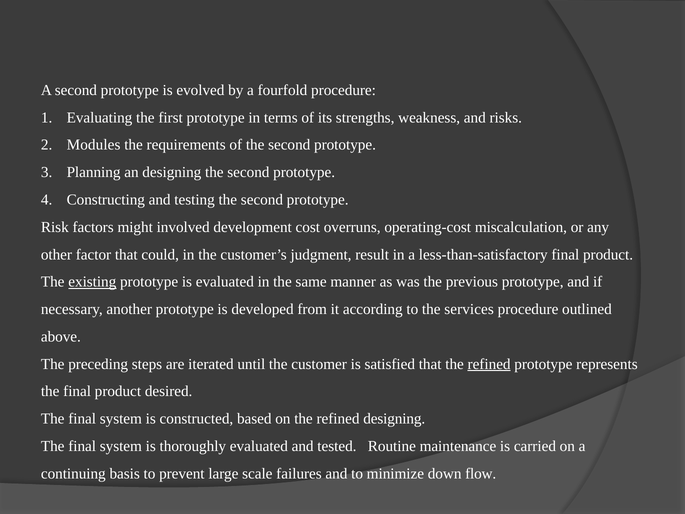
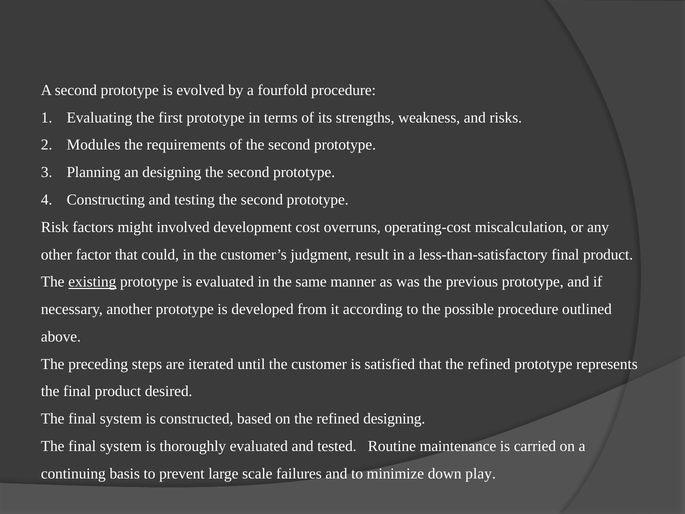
services: services -> possible
refined at (489, 364) underline: present -> none
flow: flow -> play
